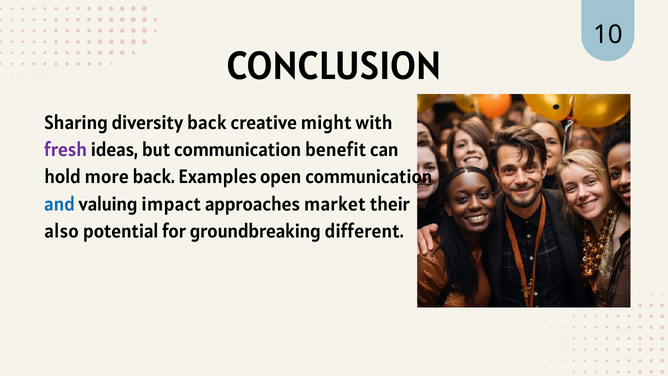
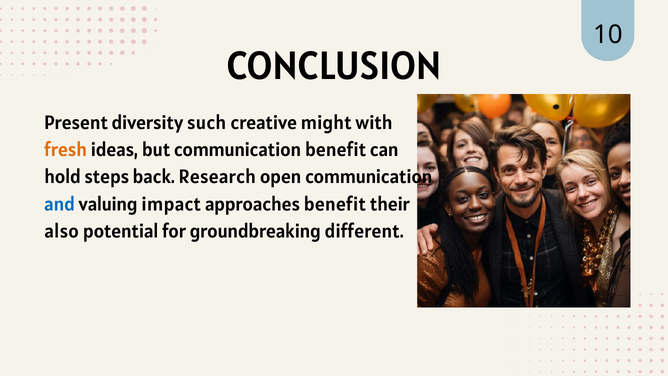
Sharing: Sharing -> Present
diversity back: back -> such
fresh colour: purple -> orange
more: more -> steps
Examples: Examples -> Research
approaches market: market -> benefit
